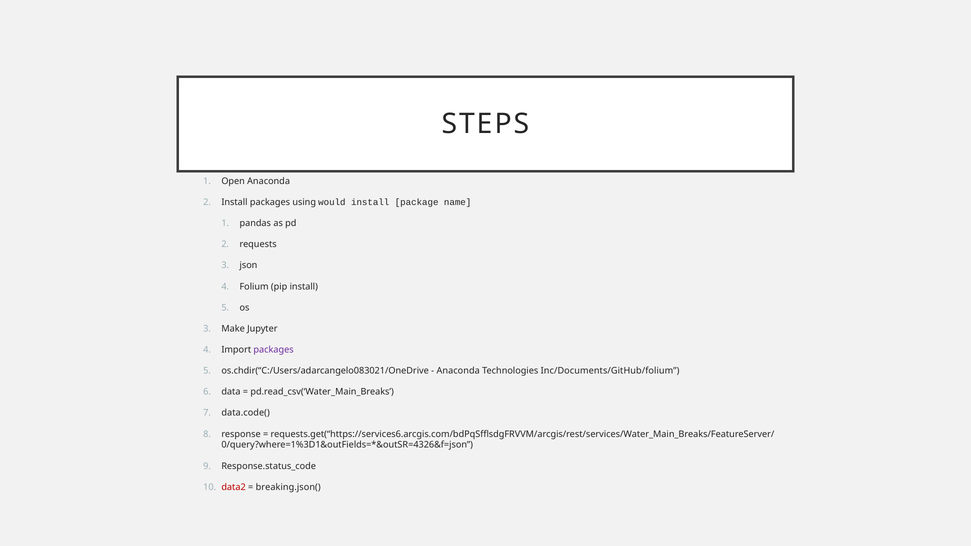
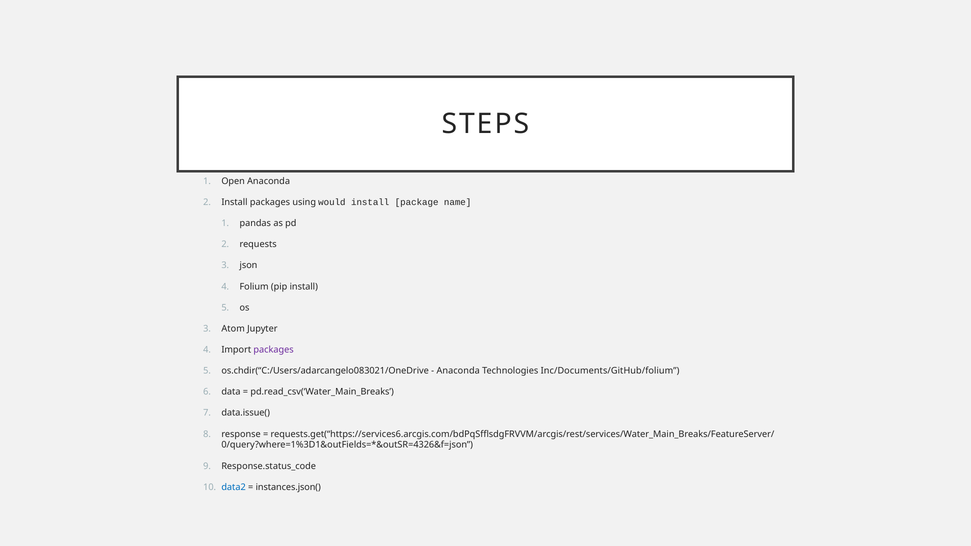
Make: Make -> Atom
data.code(: data.code( -> data.issue(
data2 colour: red -> blue
breaking.json(: breaking.json( -> instances.json(
